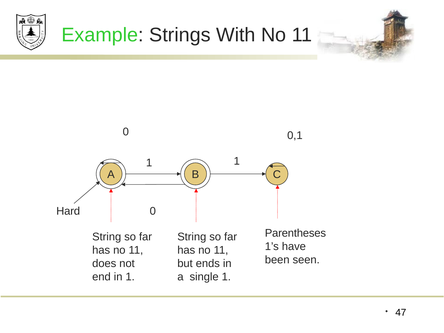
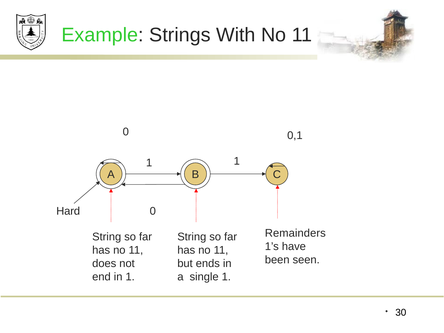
Parentheses: Parentheses -> Remainders
47: 47 -> 30
